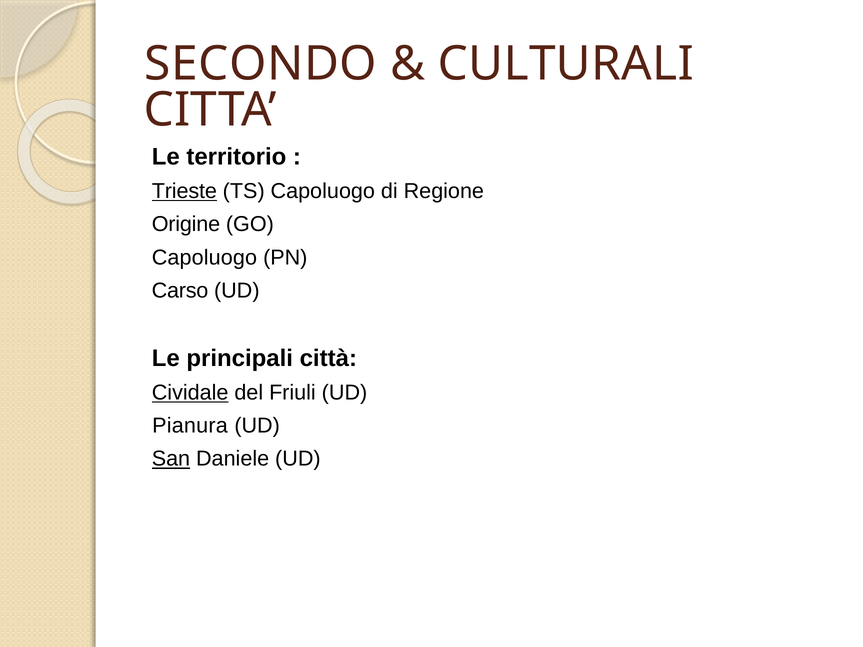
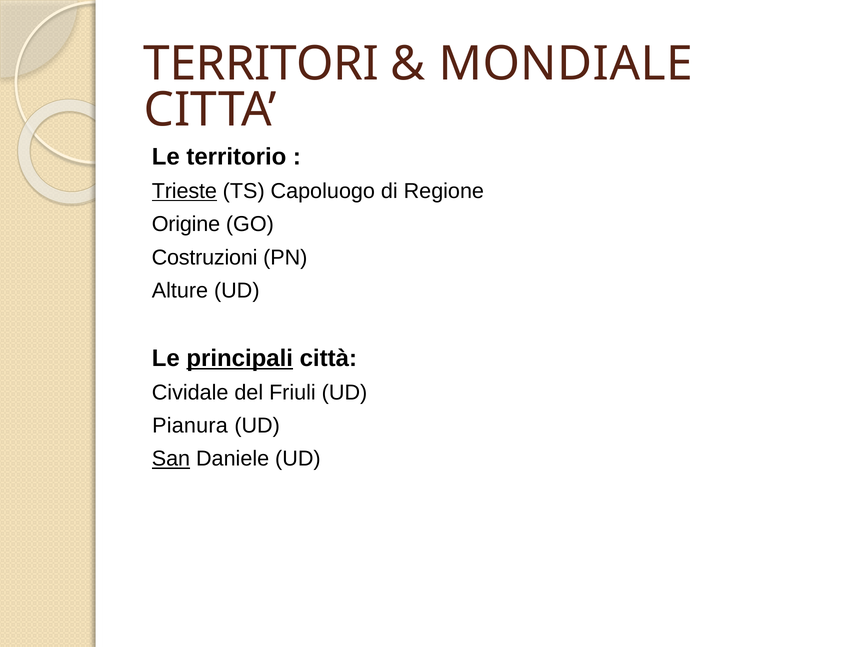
SECONDO: SECONDO -> TERRITORI
CULTURALI: CULTURALI -> MONDIALE
Capoluogo at (204, 258): Capoluogo -> Costruzioni
Carso: Carso -> Alture
principali underline: none -> present
Cividale underline: present -> none
